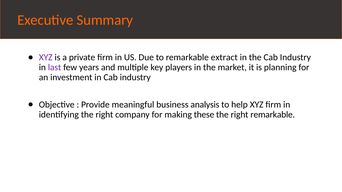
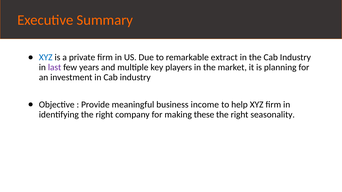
XYZ at (46, 57) colour: purple -> blue
analysis: analysis -> income
right remarkable: remarkable -> seasonality
